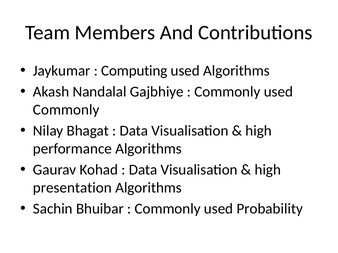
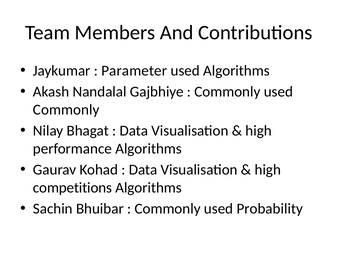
Computing: Computing -> Parameter
presentation: presentation -> competitions
